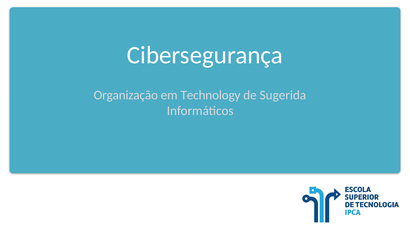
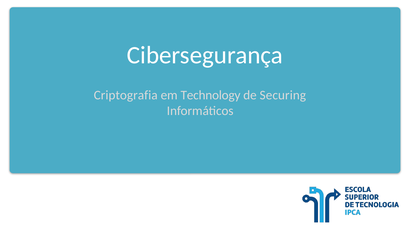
Organização: Organização -> Criptografia
Sugerida: Sugerida -> Securing
